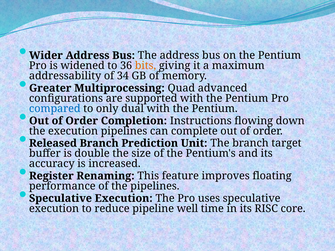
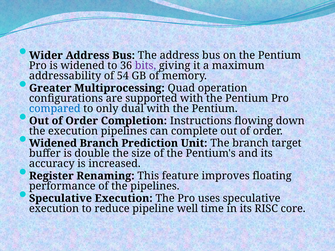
bits colour: orange -> purple
34: 34 -> 54
advanced: advanced -> operation
Released at (53, 143): Released -> Widened
